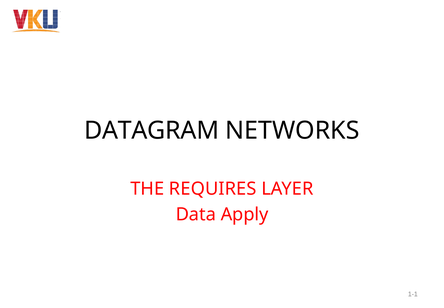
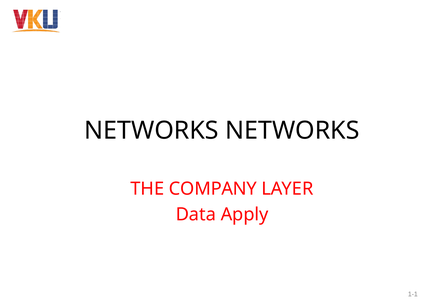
DATAGRAM at (152, 130): DATAGRAM -> NETWORKS
REQUIRES: REQUIRES -> COMPANY
